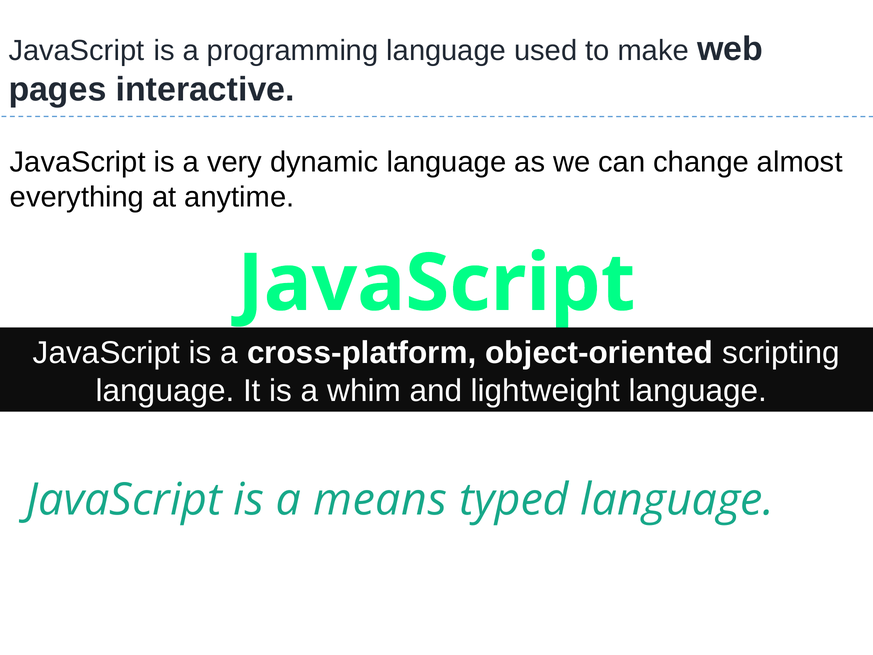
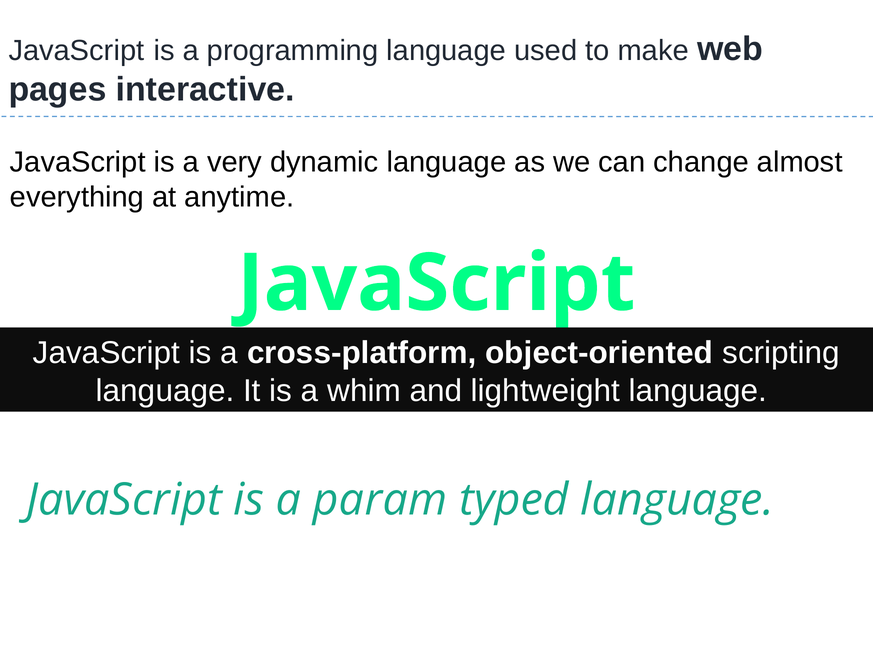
means: means -> param
